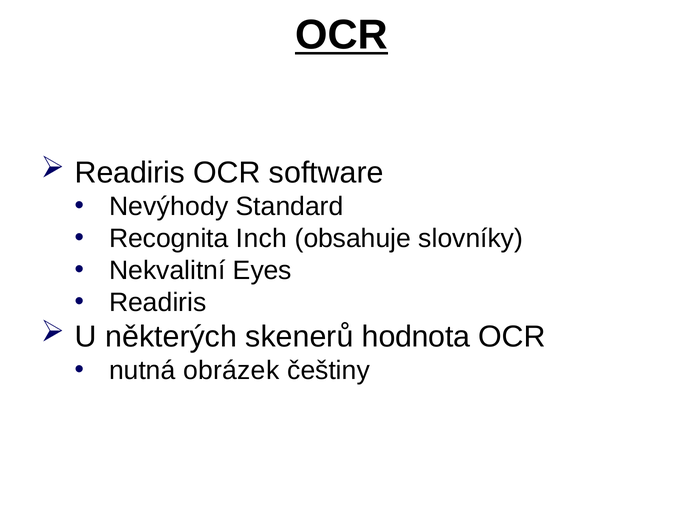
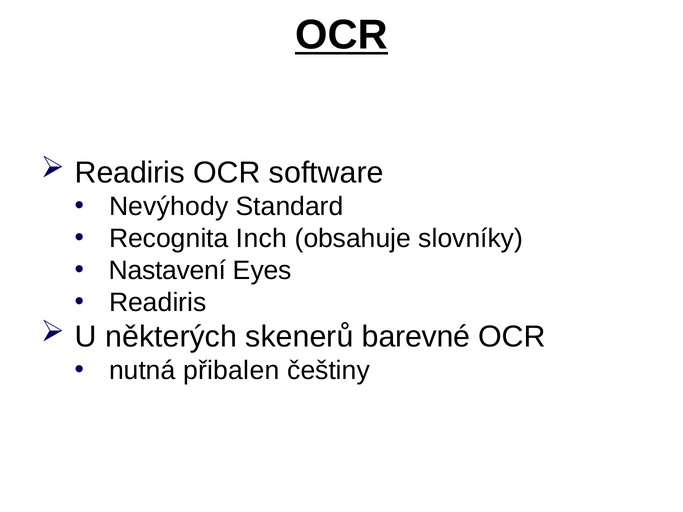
Nekvalitní: Nekvalitní -> Nastavení
hodnota: hodnota -> barevné
obrázek: obrázek -> přibalen
